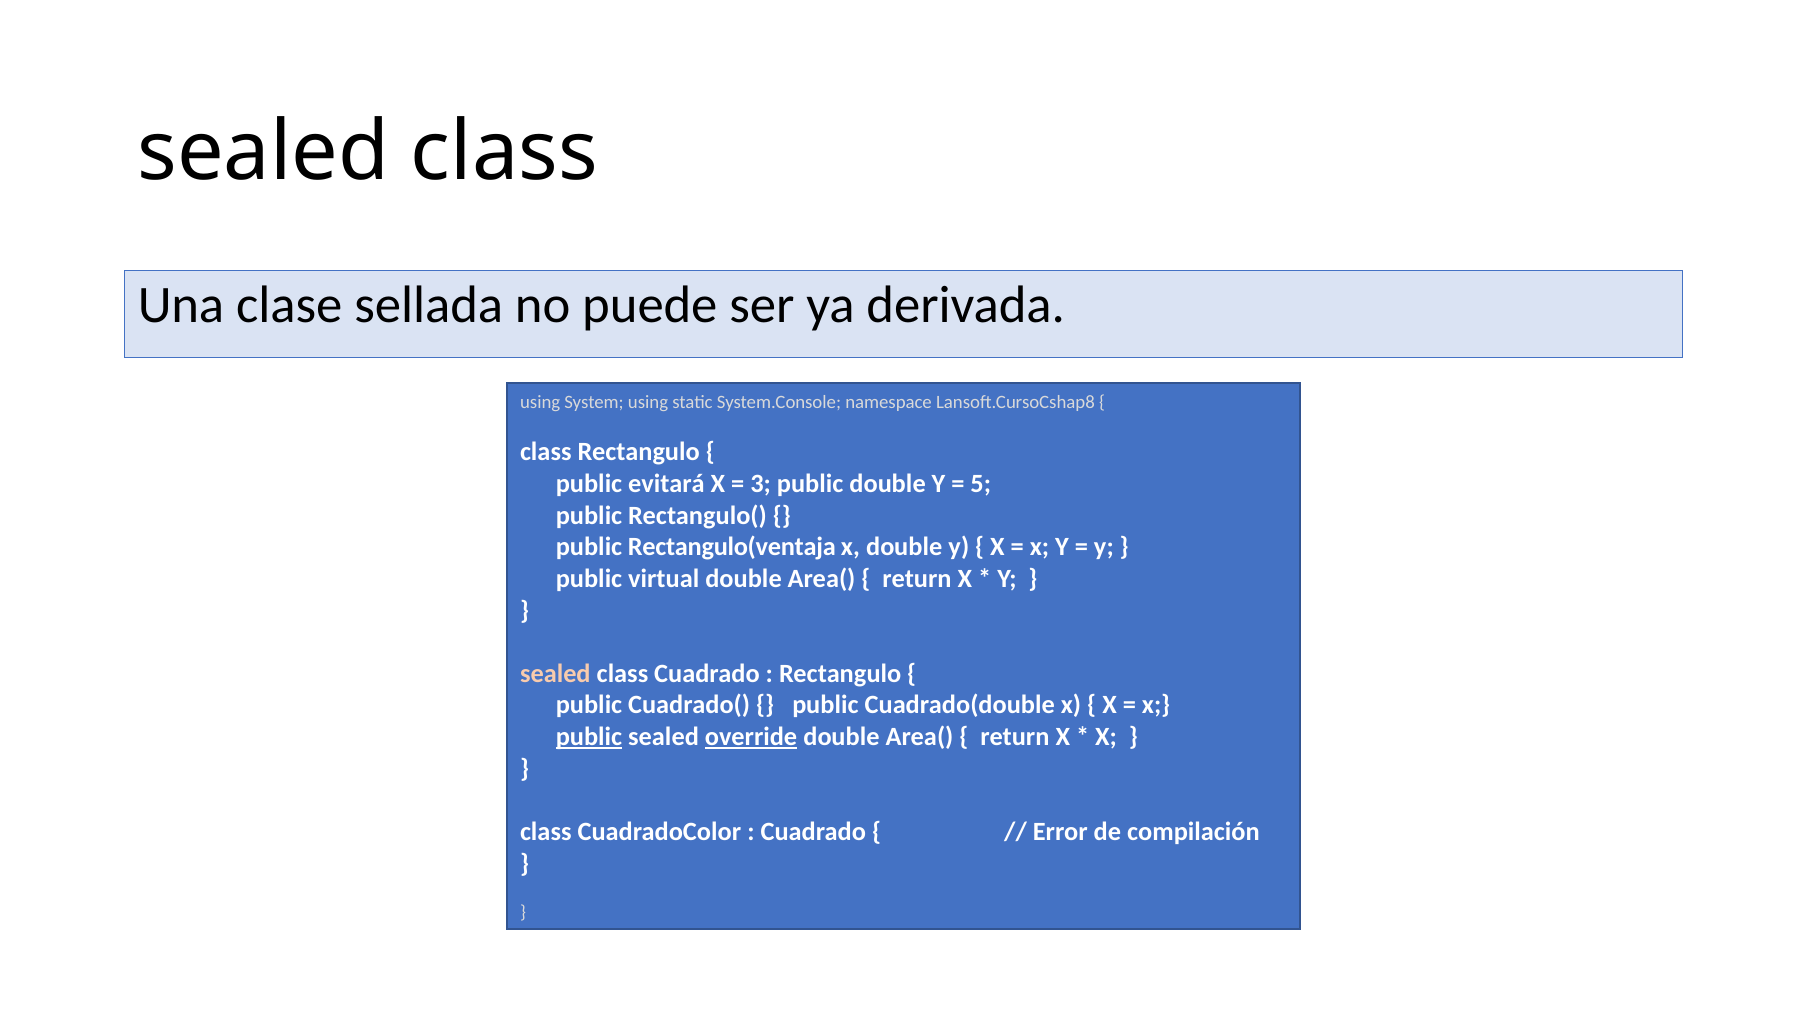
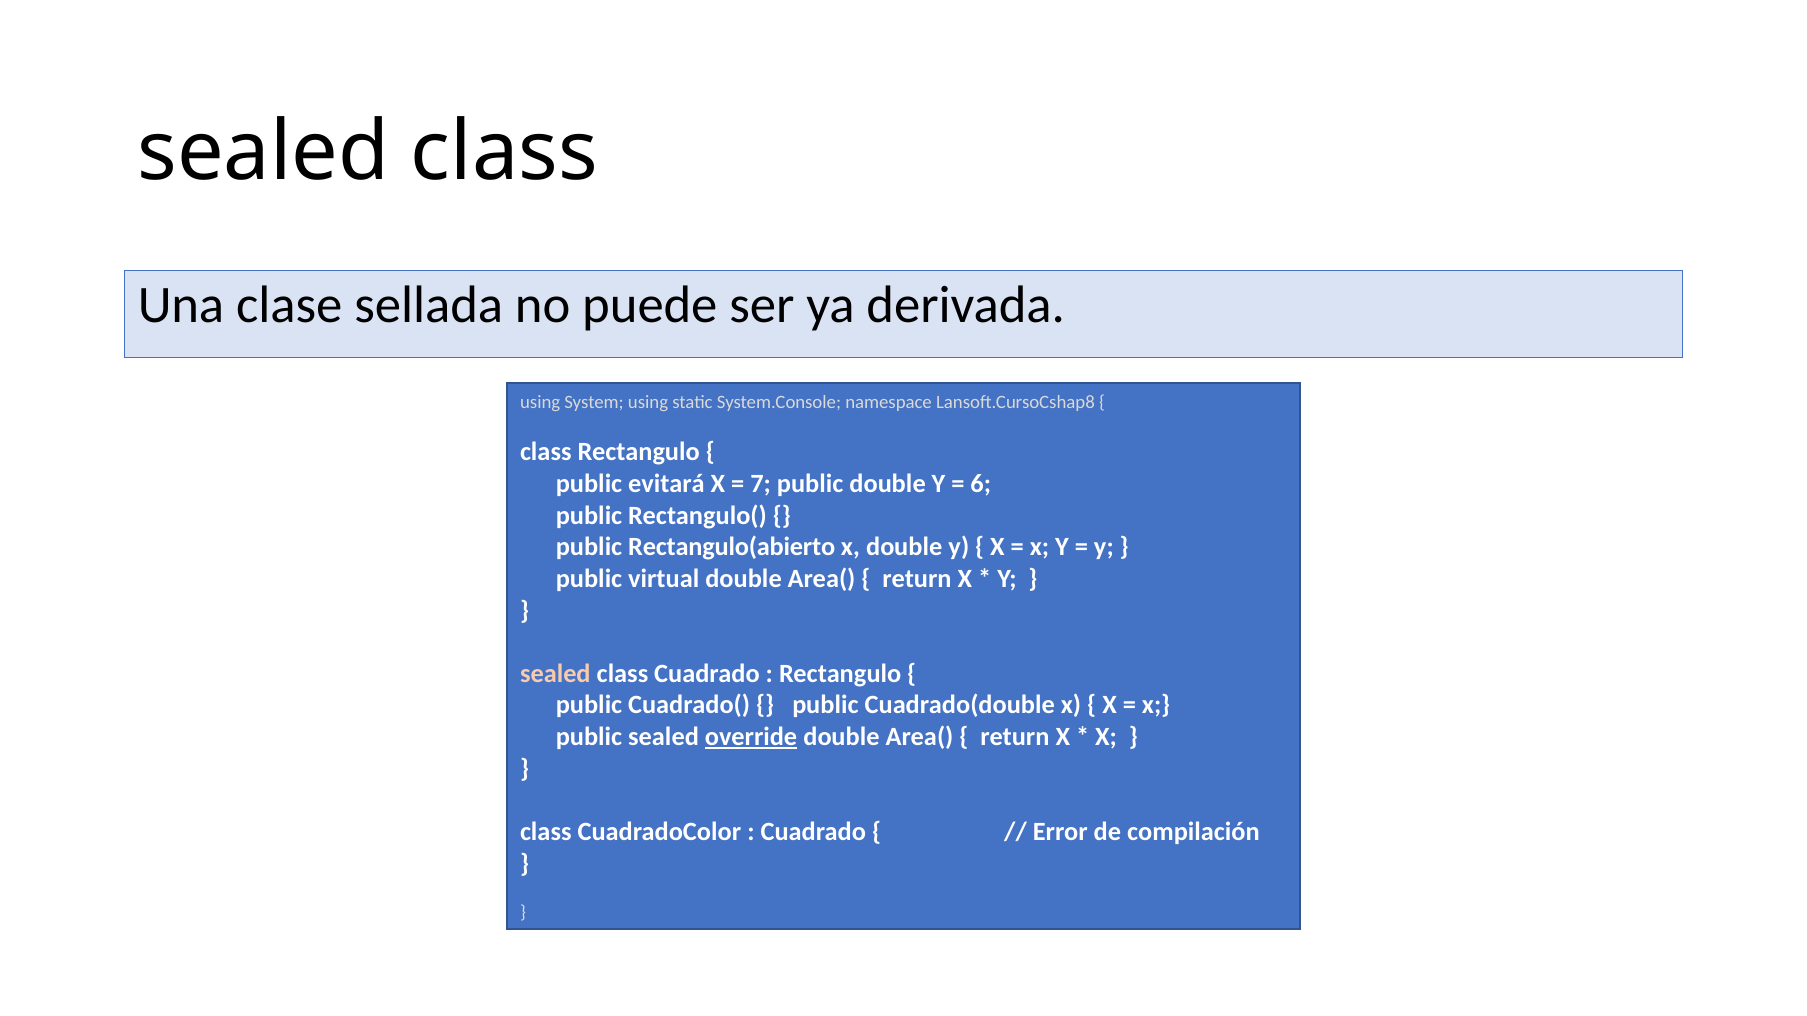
3: 3 -> 7
5: 5 -> 6
Rectangulo(ventaja: Rectangulo(ventaja -> Rectangulo(abierto
public at (589, 737) underline: present -> none
